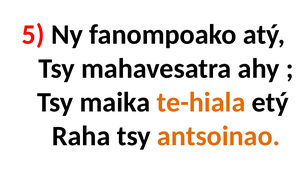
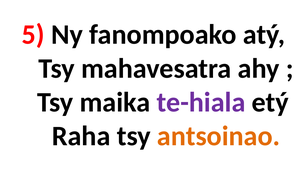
te-hiala colour: orange -> purple
